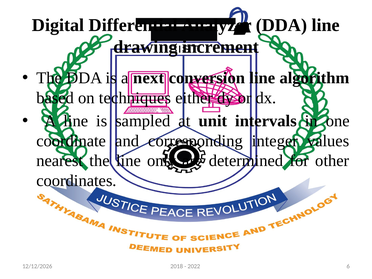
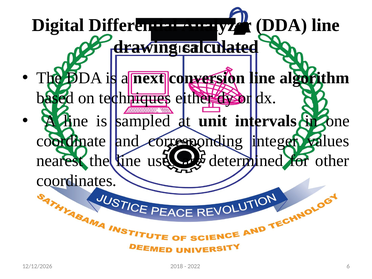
increment: increment -> calculated
only: only -> uses
